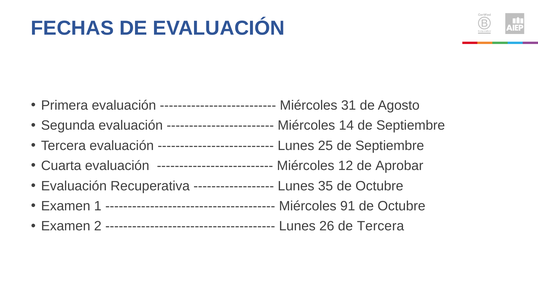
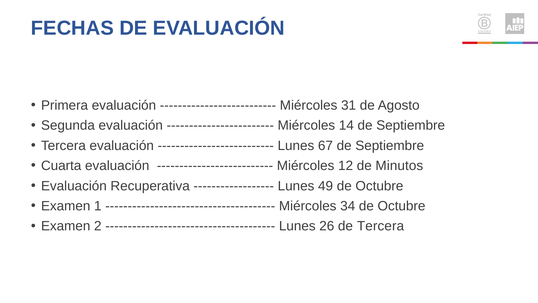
25: 25 -> 67
Aprobar: Aprobar -> Minutos
35: 35 -> 49
91: 91 -> 34
